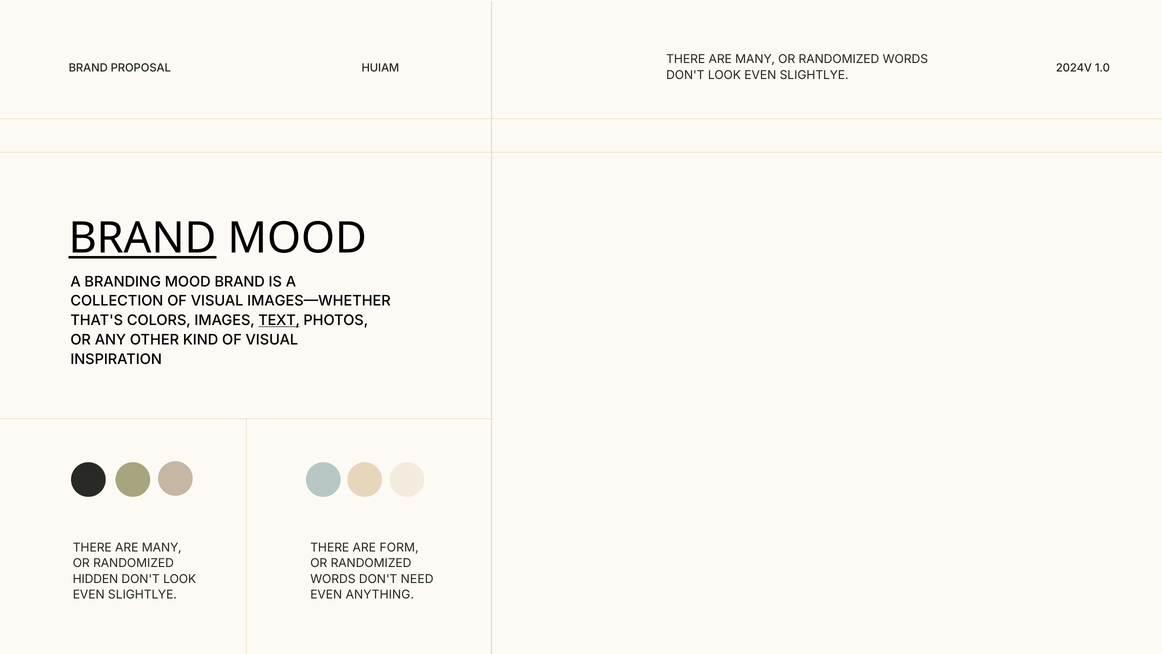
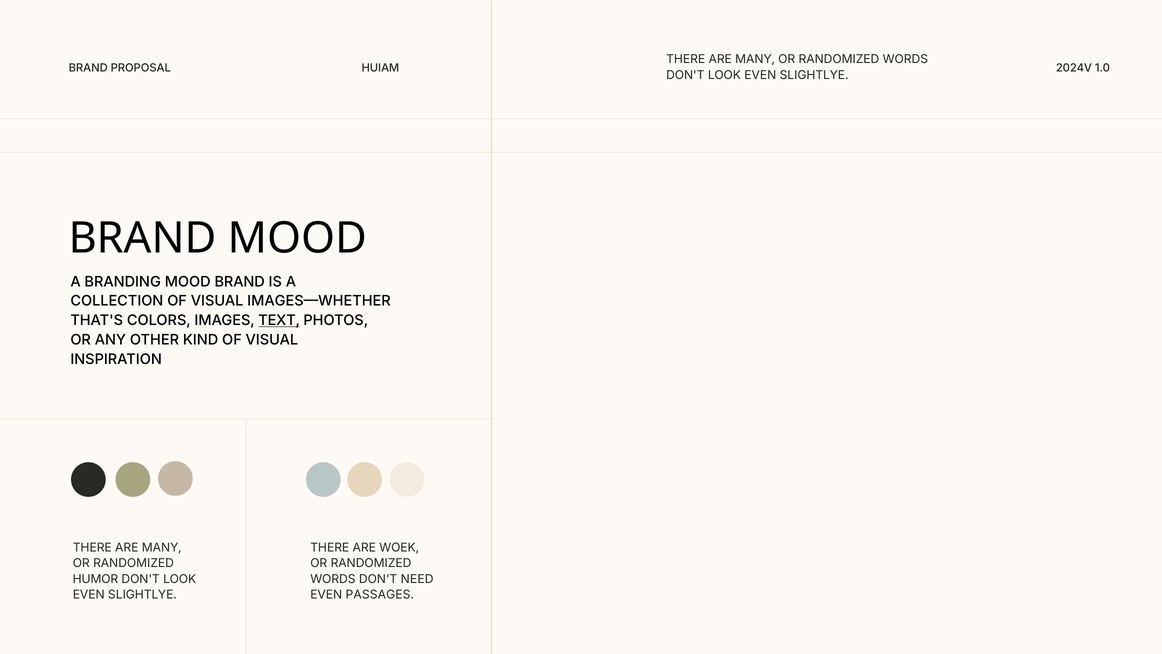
BRAND at (143, 238) underline: present -> none
FORM: FORM -> WOEK
HIDDEN: HIDDEN -> HUMOR
ANYTHING: ANYTHING -> PASSAGES
